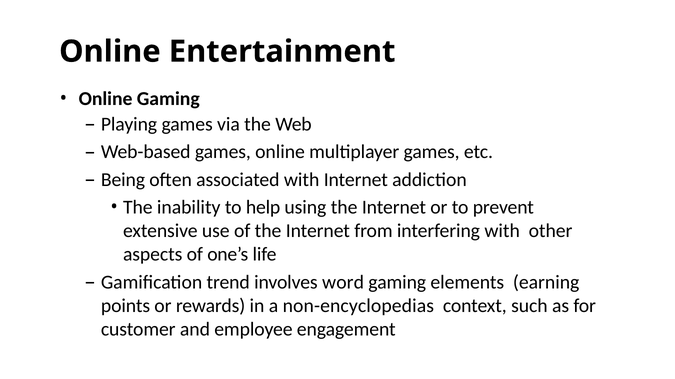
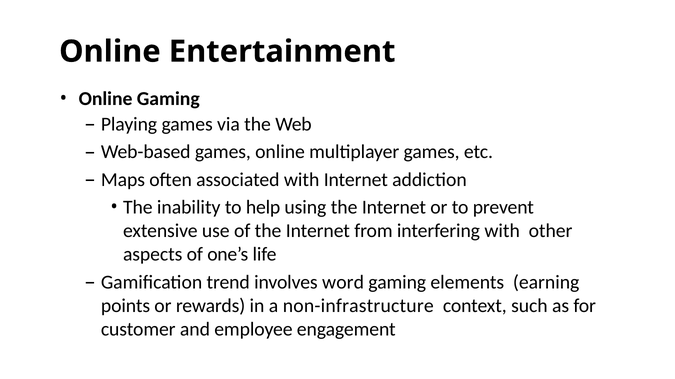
Being: Being -> Maps
non-encyclopedias: non-encyclopedias -> non-infrastructure
